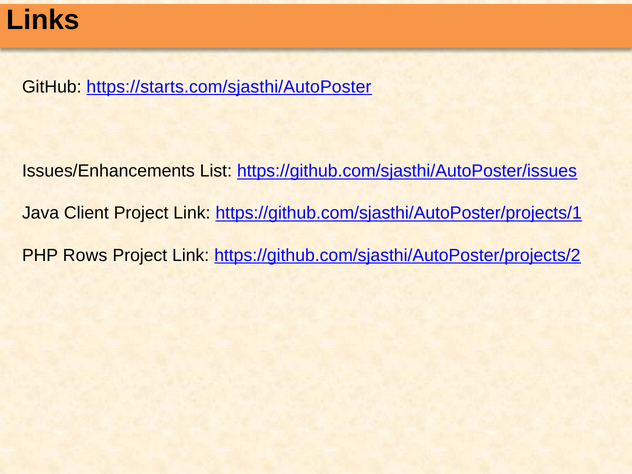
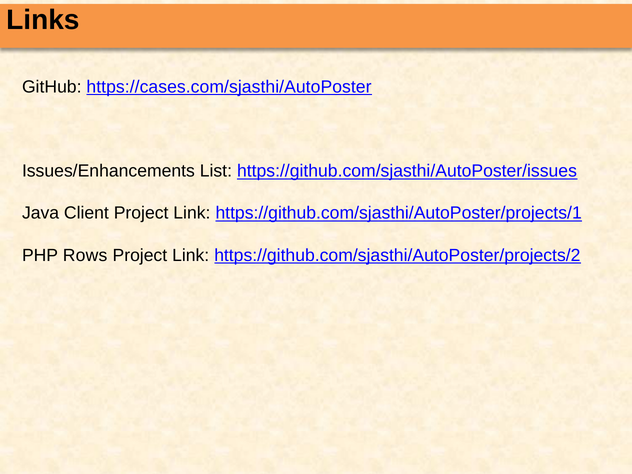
https://starts.com/sjasthi/AutoPoster: https://starts.com/sjasthi/AutoPoster -> https://cases.com/sjasthi/AutoPoster
